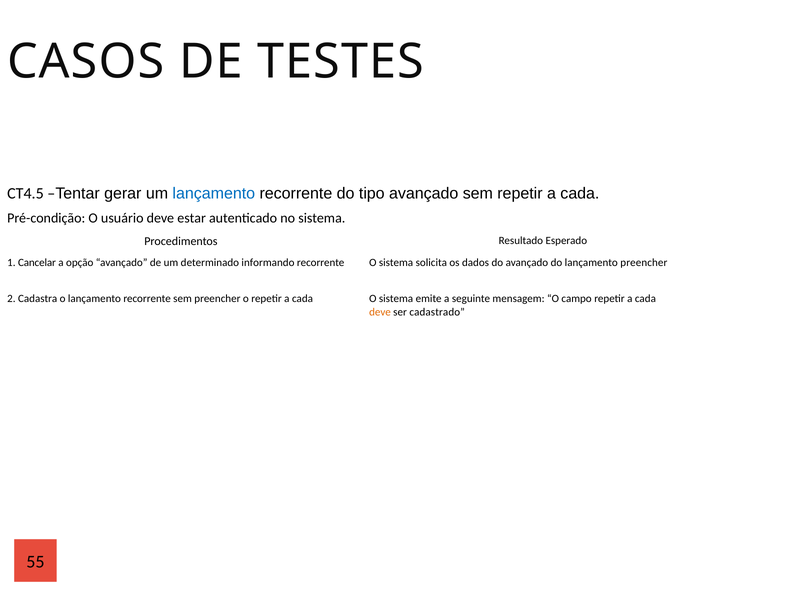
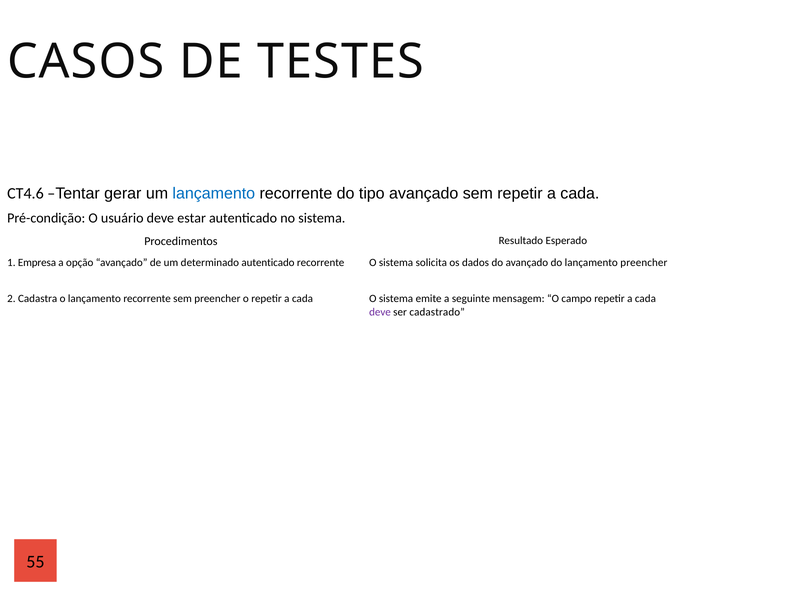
CT4.5: CT4.5 -> CT4.6
Cancelar: Cancelar -> Empresa
determinado informando: informando -> autenticado
deve at (380, 312) colour: orange -> purple
